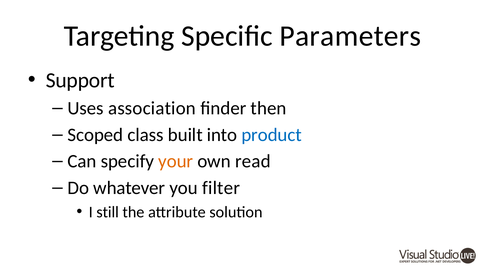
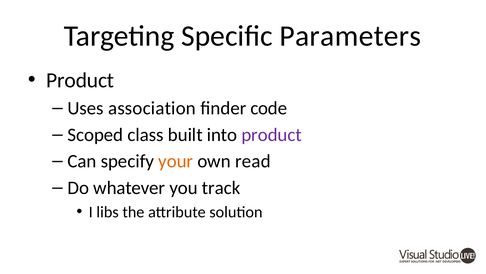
Support at (80, 80): Support -> Product
then: then -> code
product at (272, 134) colour: blue -> purple
filter: filter -> track
still: still -> libs
